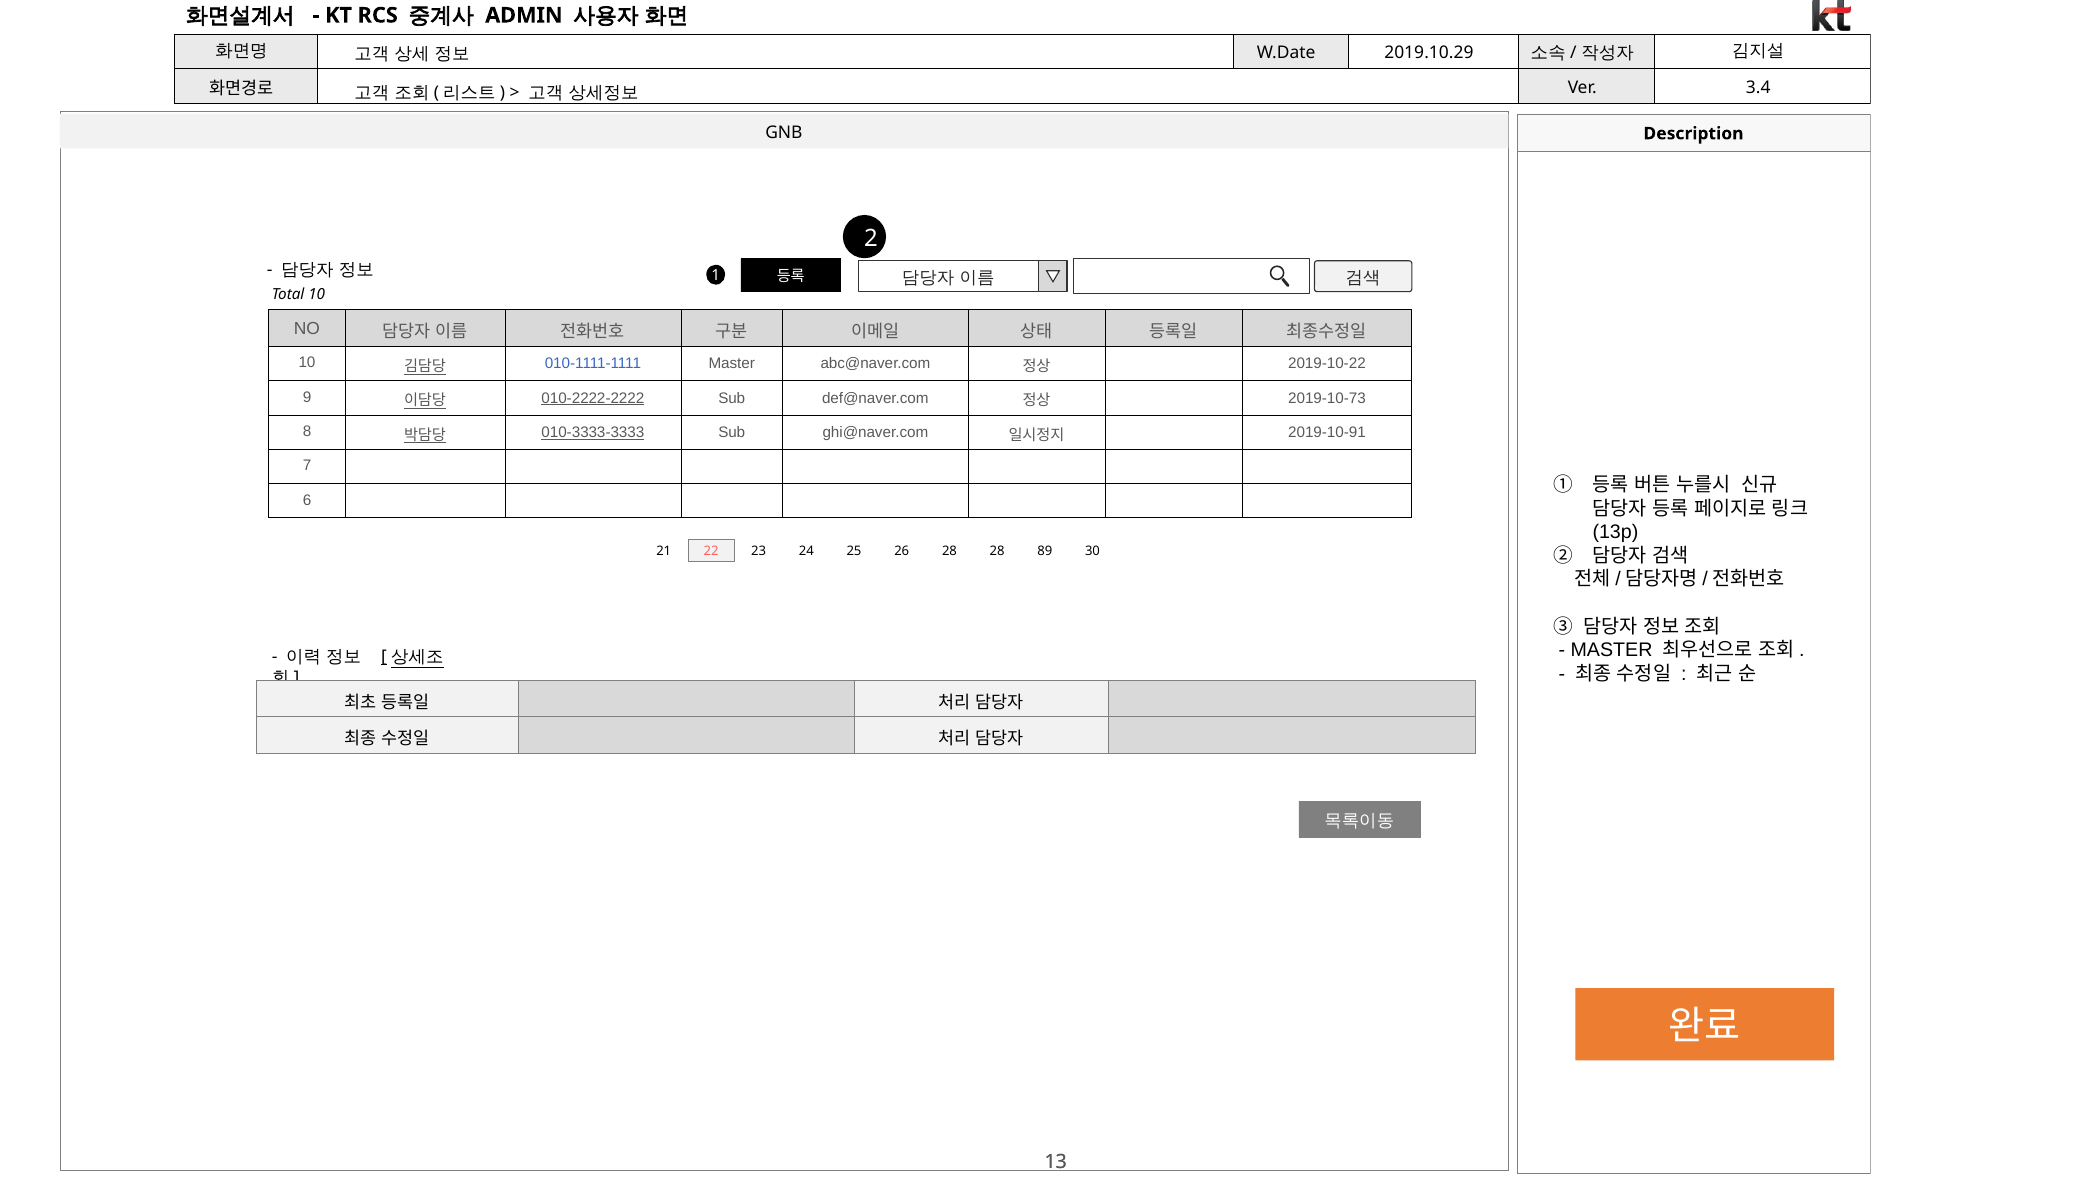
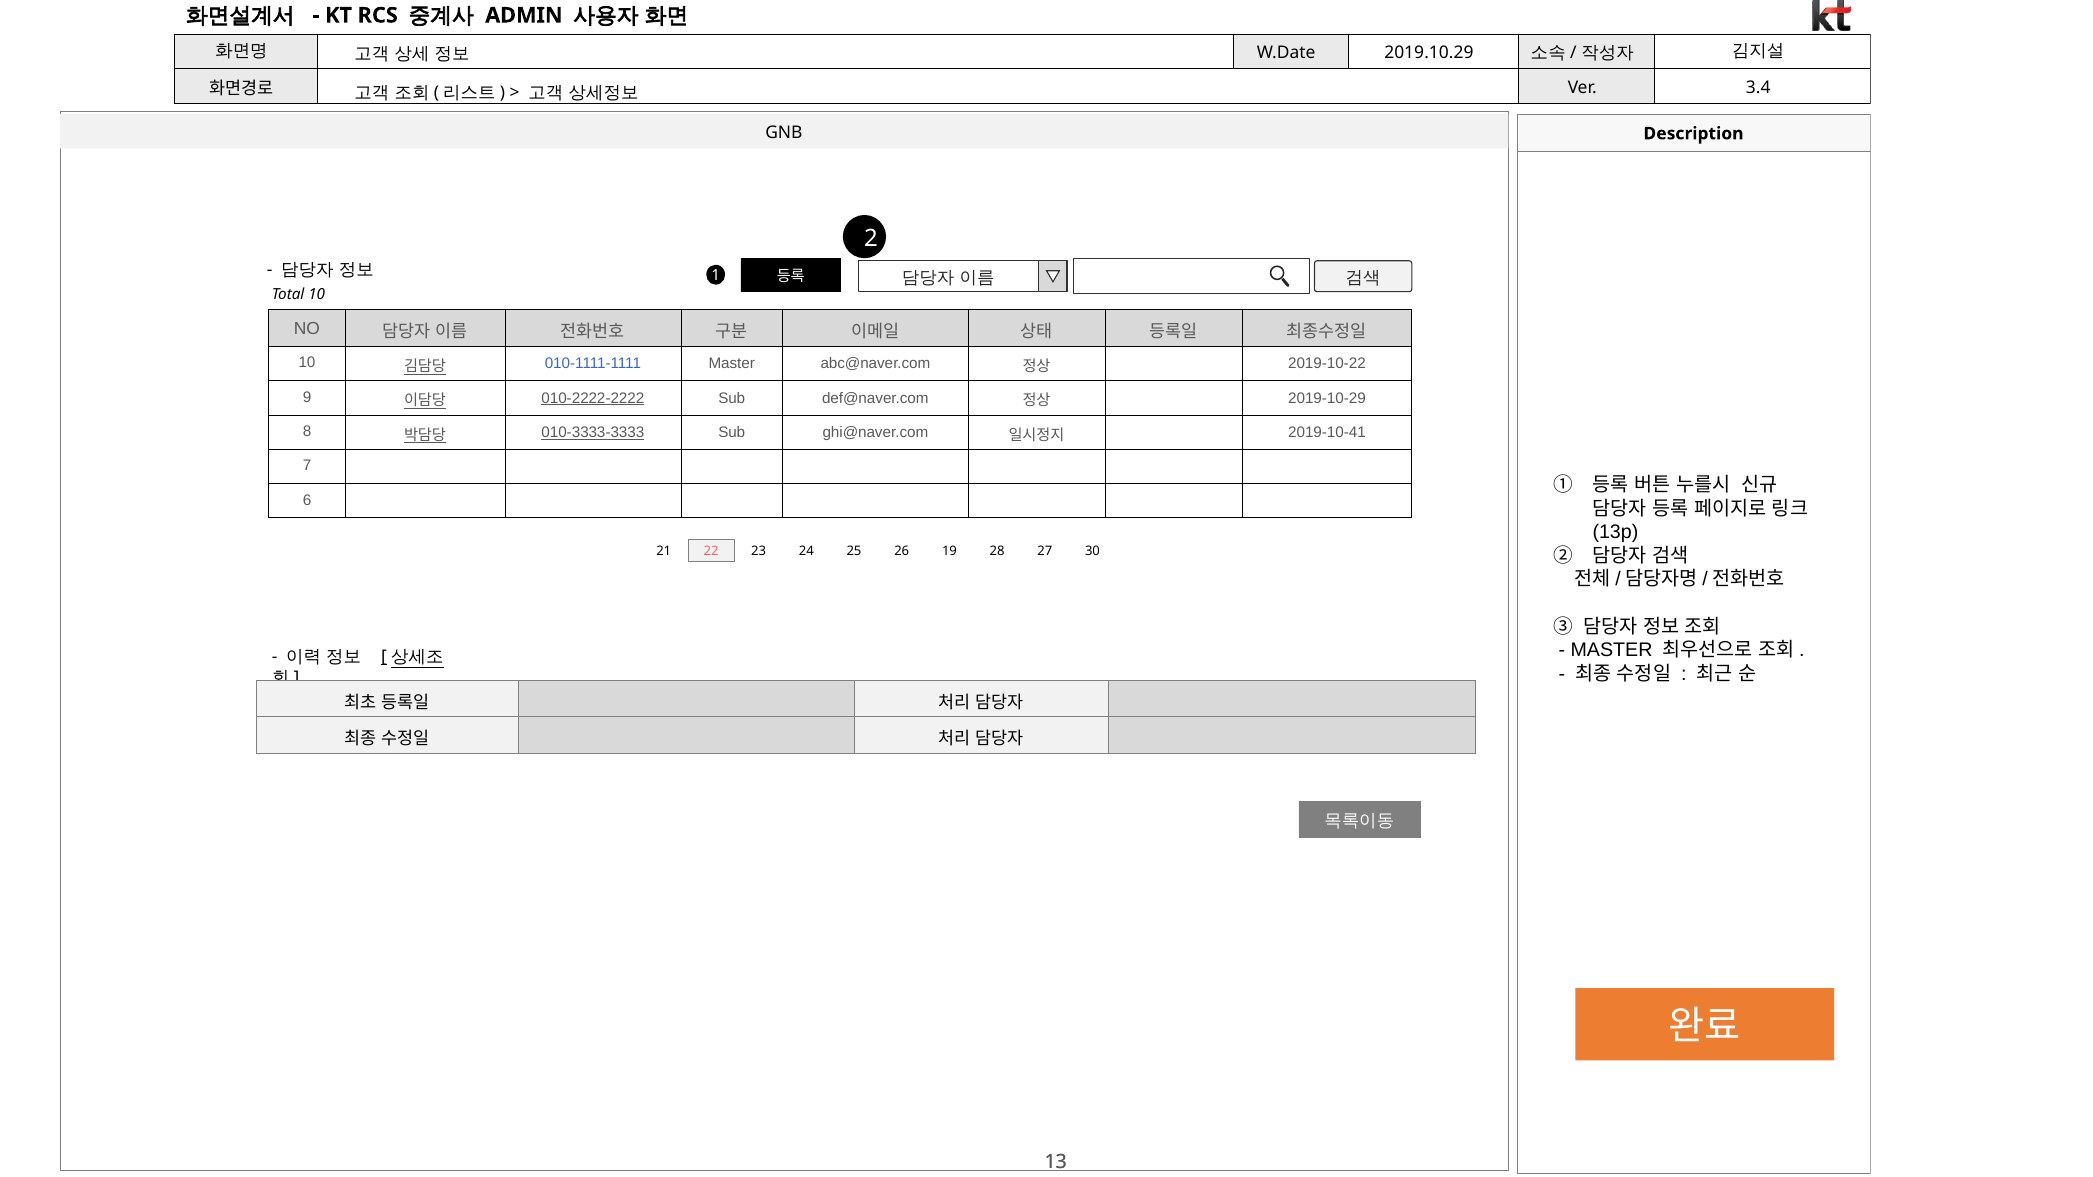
2019-10-73: 2019-10-73 -> 2019-10-29
2019-10-91: 2019-10-91 -> 2019-10-41
26 28: 28 -> 19
89: 89 -> 27
